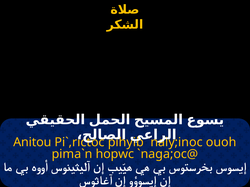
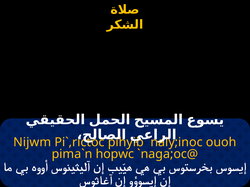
Anitou: Anitou -> Nijwm
